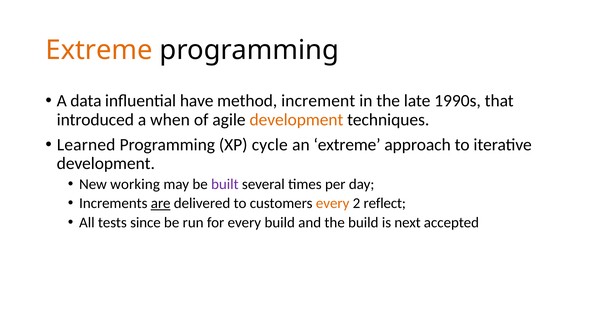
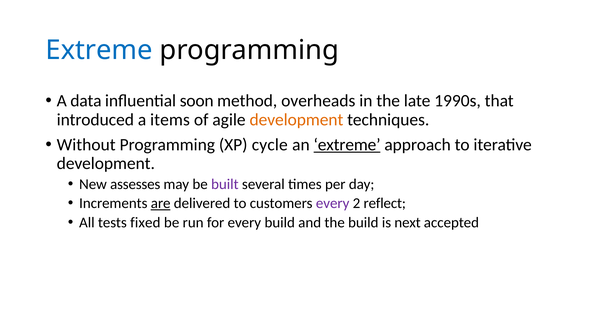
Extreme at (99, 50) colour: orange -> blue
have: have -> soon
increment: increment -> overheads
when: when -> items
Learned: Learned -> Without
extreme at (347, 145) underline: none -> present
working: working -> assesses
every at (333, 204) colour: orange -> purple
since: since -> fixed
